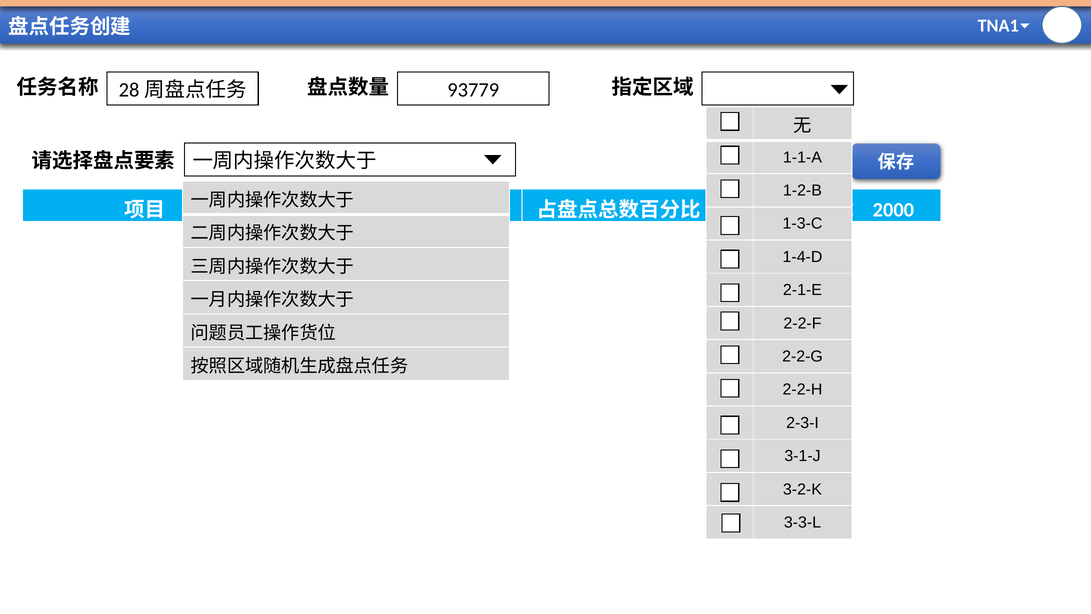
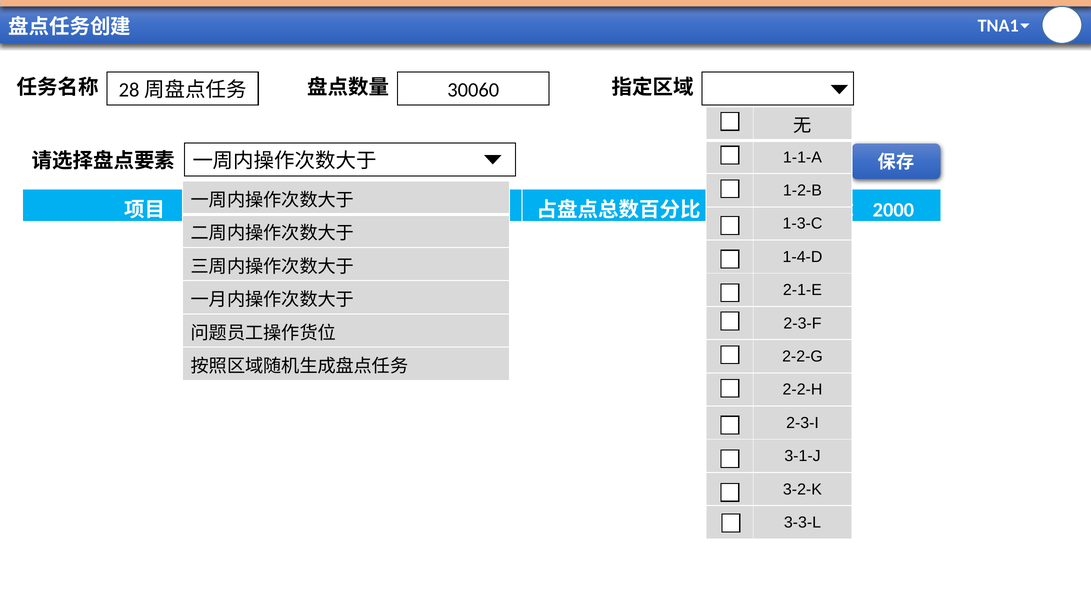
93779: 93779 -> 30060
2-2-F: 2-2-F -> 2-3-F
